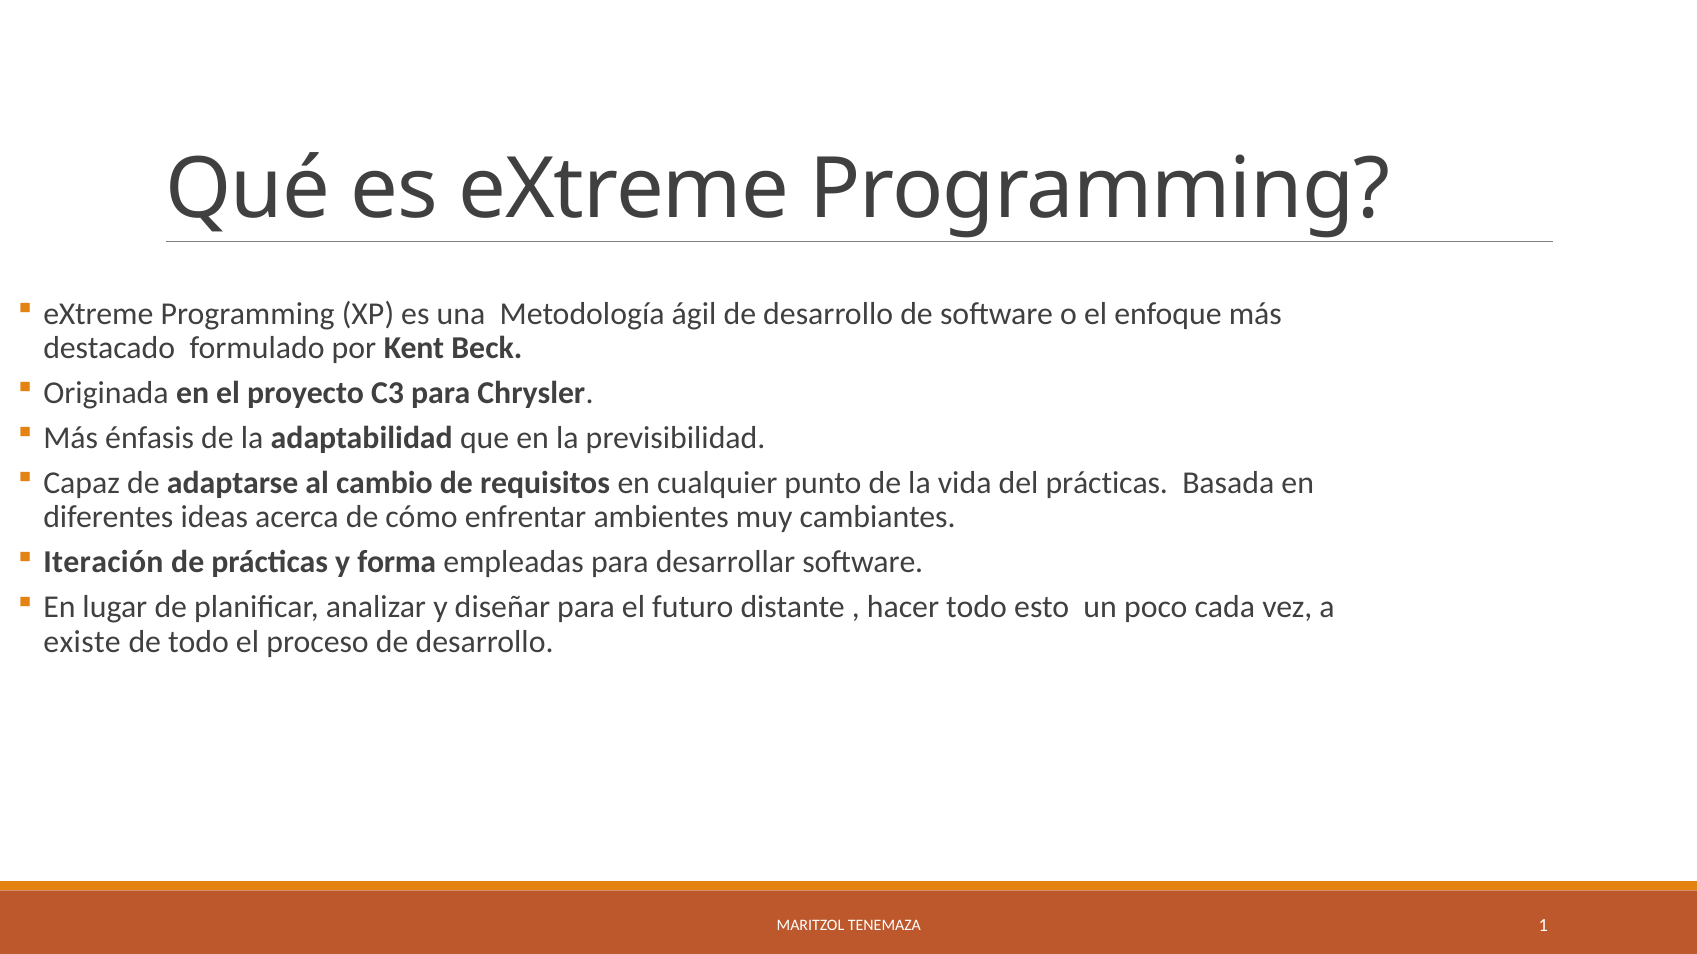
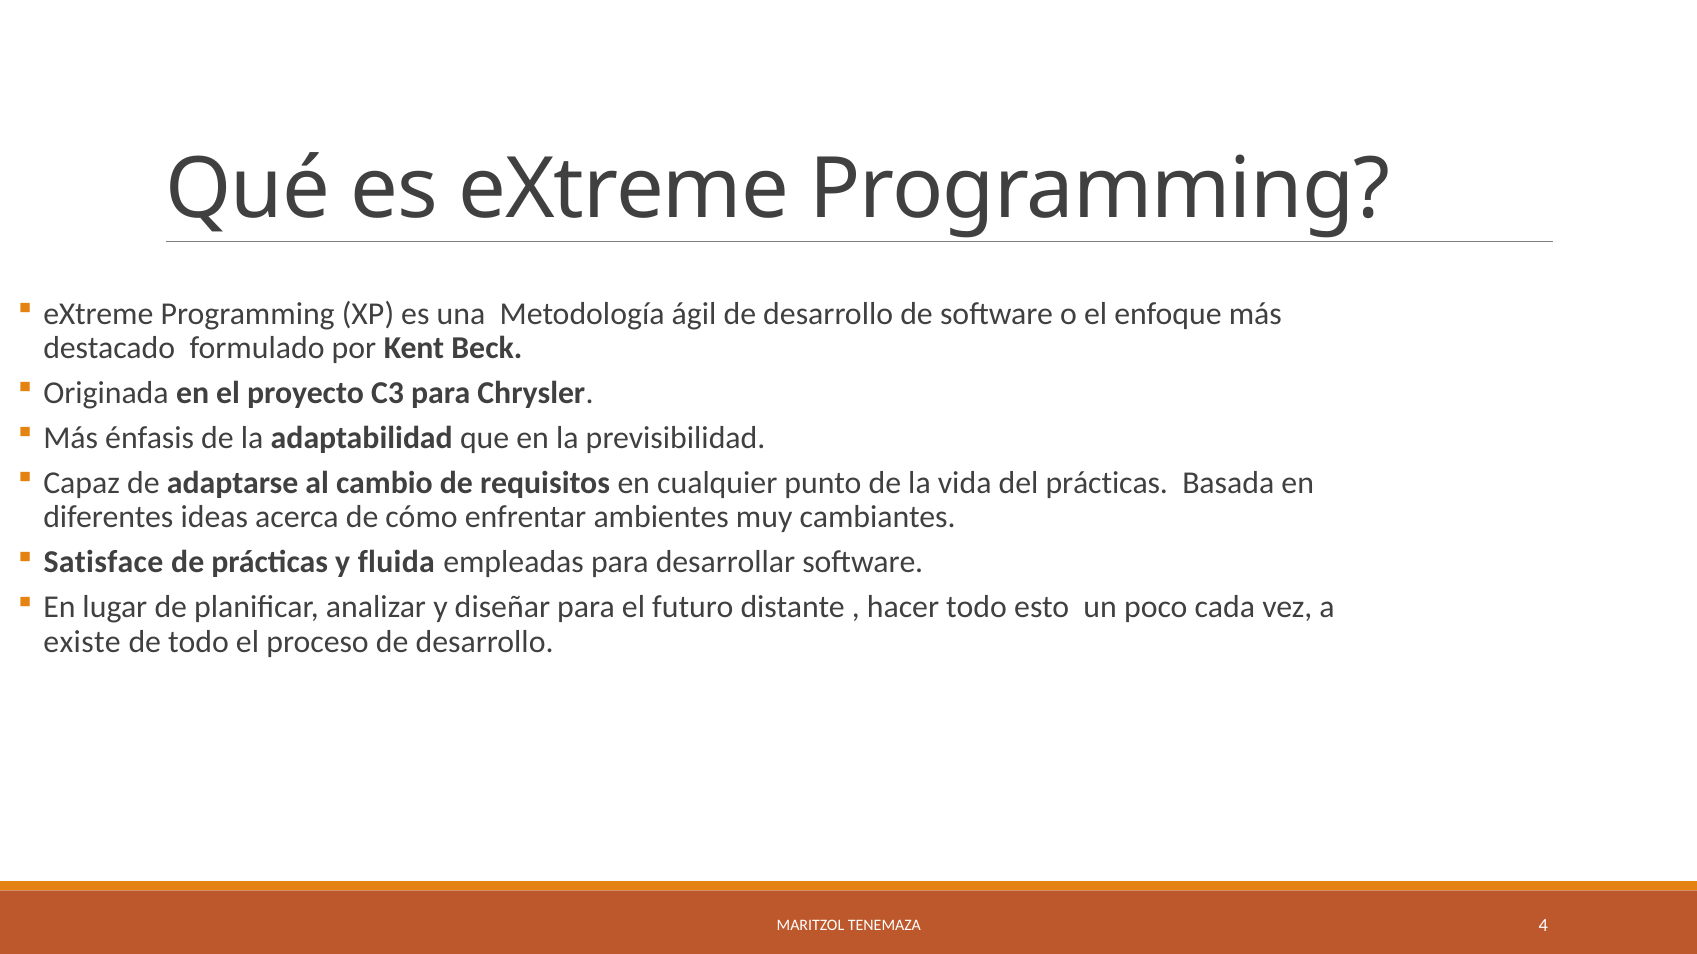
Iteración: Iteración -> Satisface
forma: forma -> fluida
1: 1 -> 4
